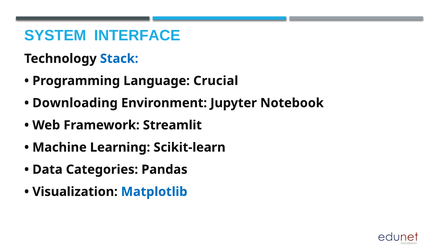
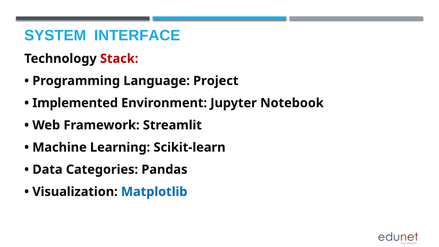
Stack colour: blue -> red
Crucial: Crucial -> Project
Downloading: Downloading -> Implemented
